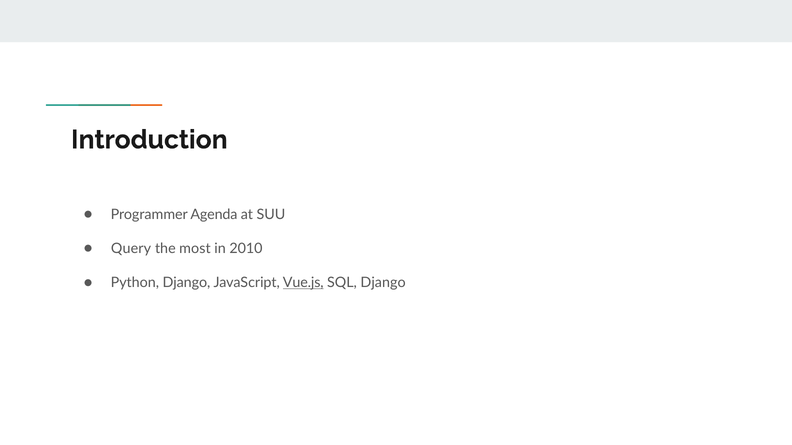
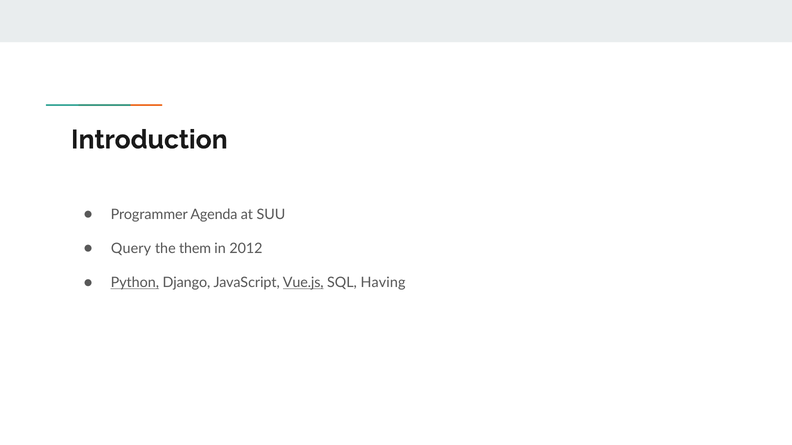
most: most -> them
2010: 2010 -> 2012
Python underline: none -> present
SQL Django: Django -> Having
